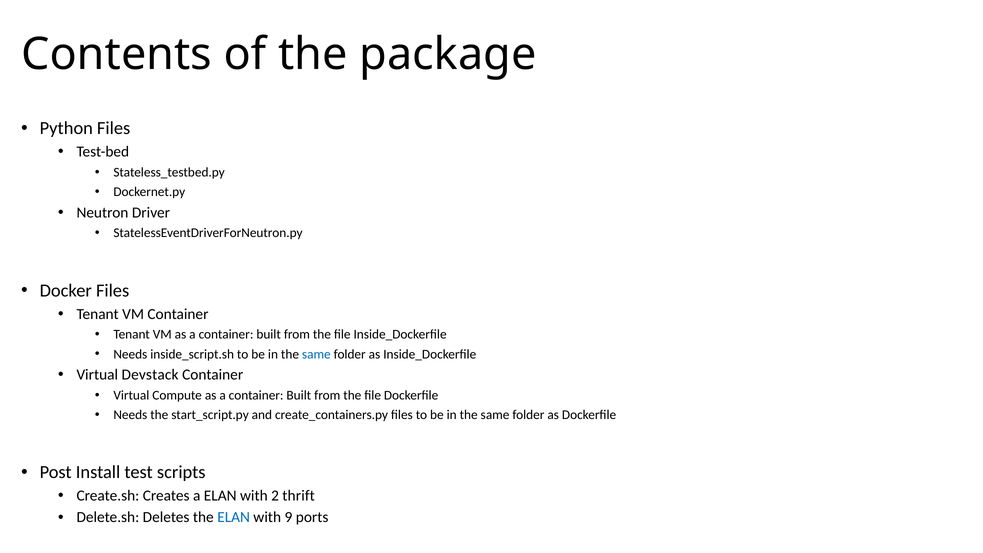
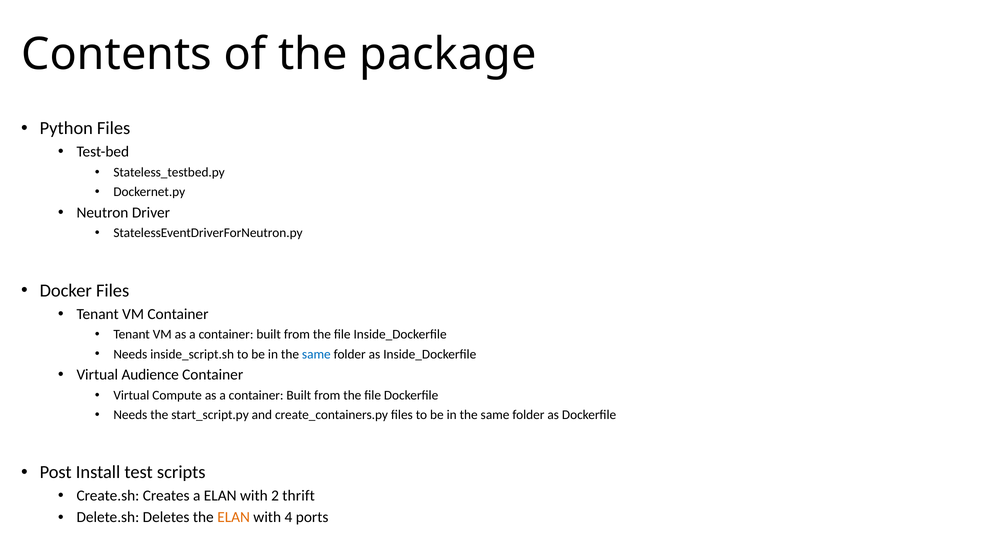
Devstack: Devstack -> Audience
ELAN at (234, 517) colour: blue -> orange
9: 9 -> 4
